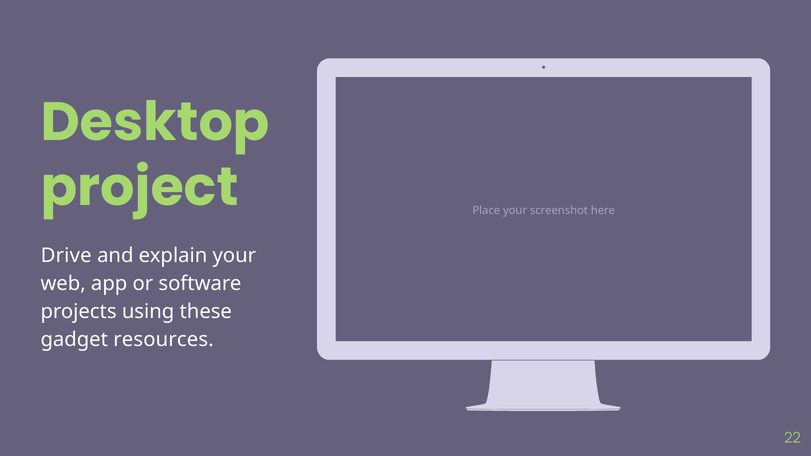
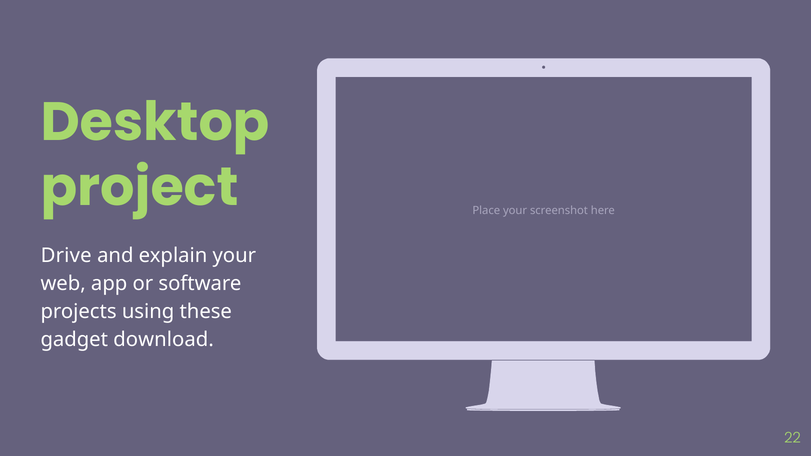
resources: resources -> download
